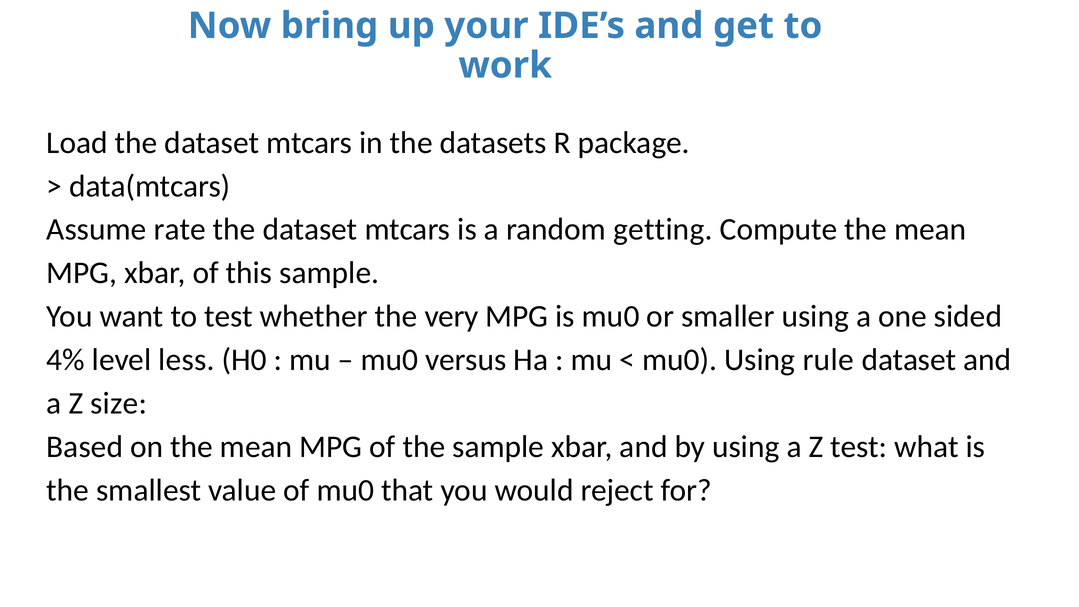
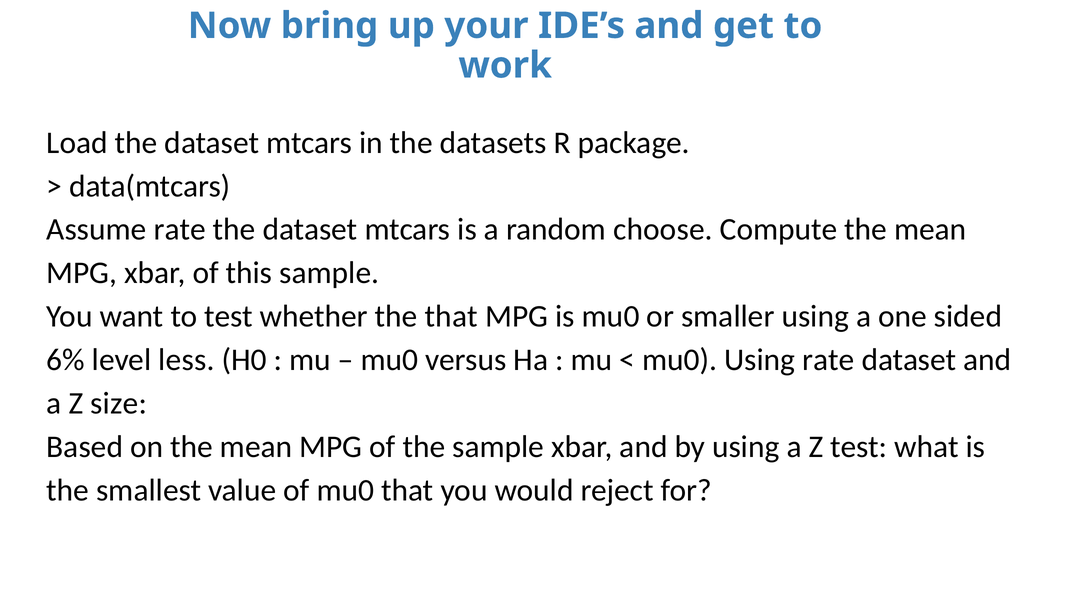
getting: getting -> choose
the very: very -> that
4%: 4% -> 6%
Using rule: rule -> rate
